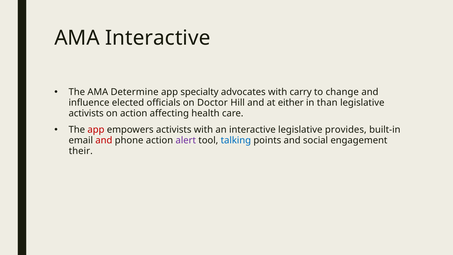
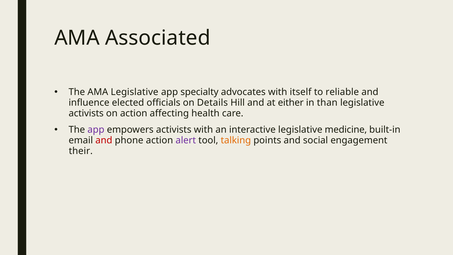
AMA Interactive: Interactive -> Associated
AMA Determine: Determine -> Legislative
carry: carry -> itself
change: change -> reliable
Doctor: Doctor -> Details
app at (96, 130) colour: red -> purple
provides: provides -> medicine
talking colour: blue -> orange
